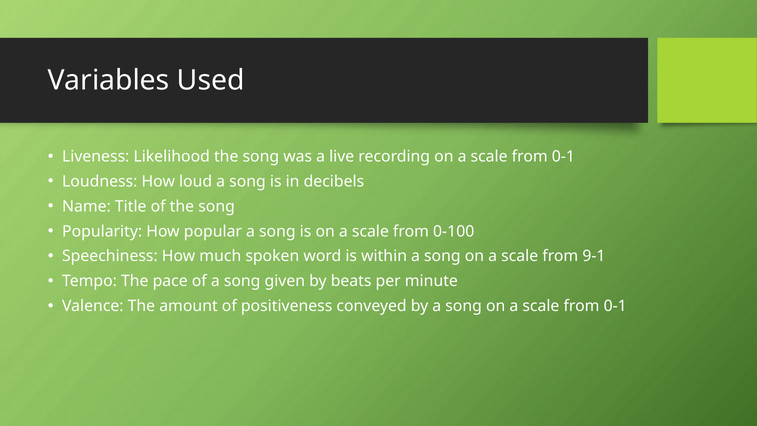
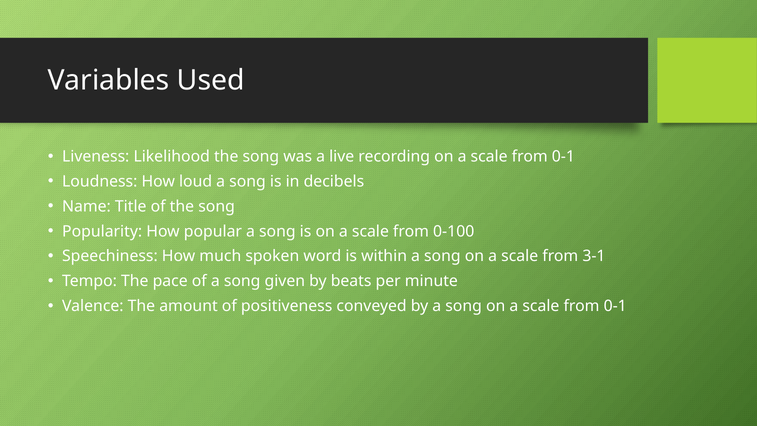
9-1: 9-1 -> 3-1
